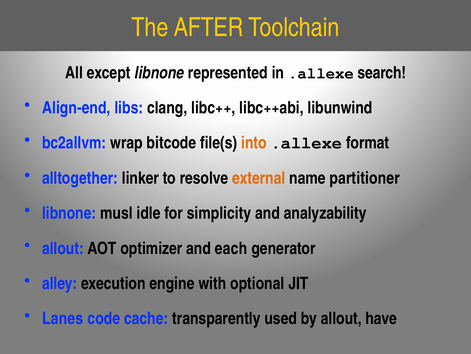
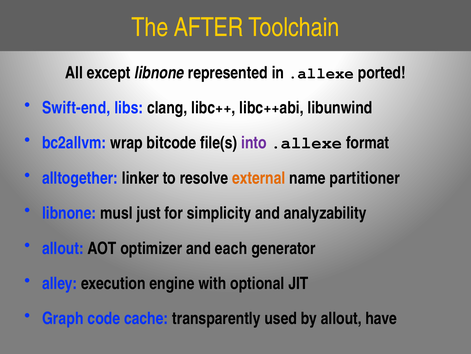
search: search -> ported
Align-end: Align-end -> Swift-end
into colour: orange -> purple
idle: idle -> just
Lanes: Lanes -> Graph
